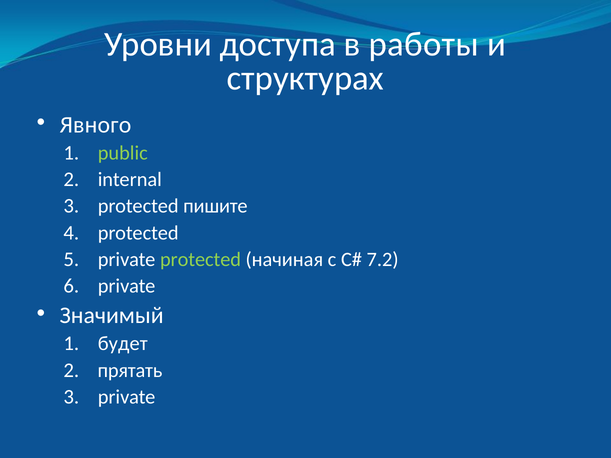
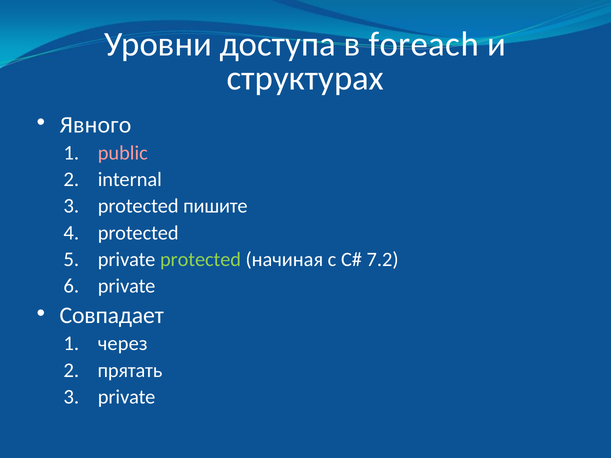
работы: работы -> foreach
public colour: light green -> pink
Значимый: Значимый -> Совпадает
будет: будет -> через
